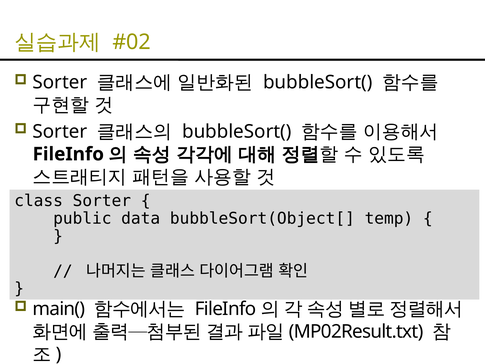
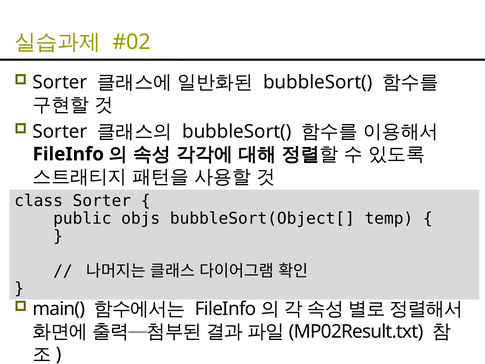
data: data -> objs
